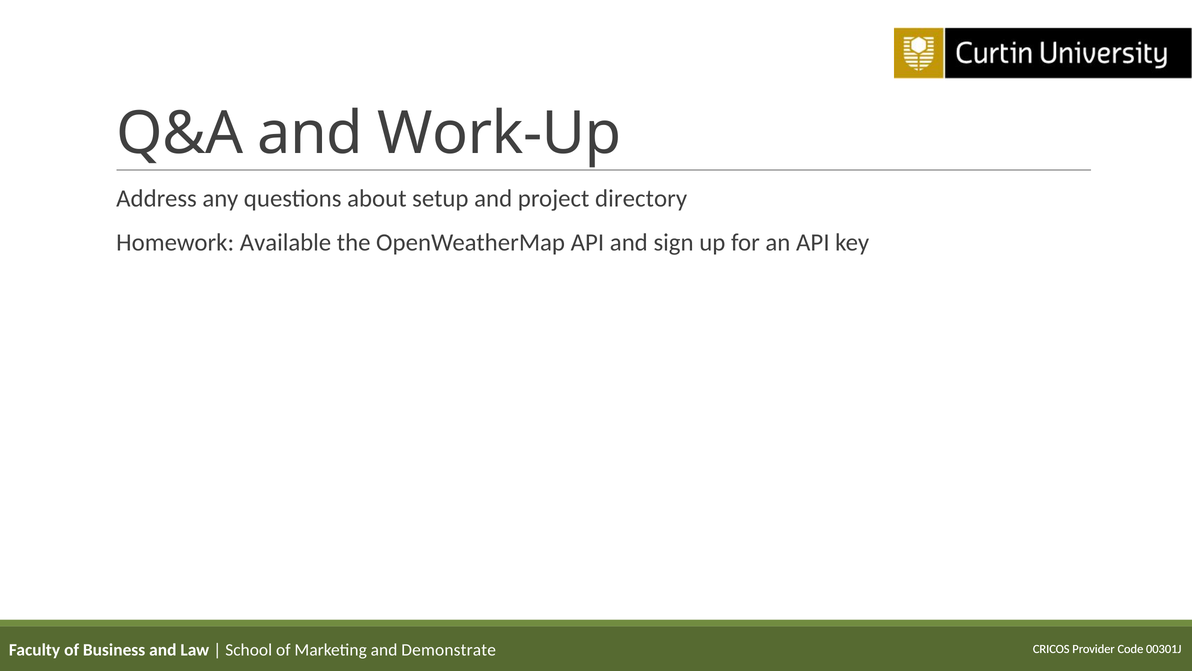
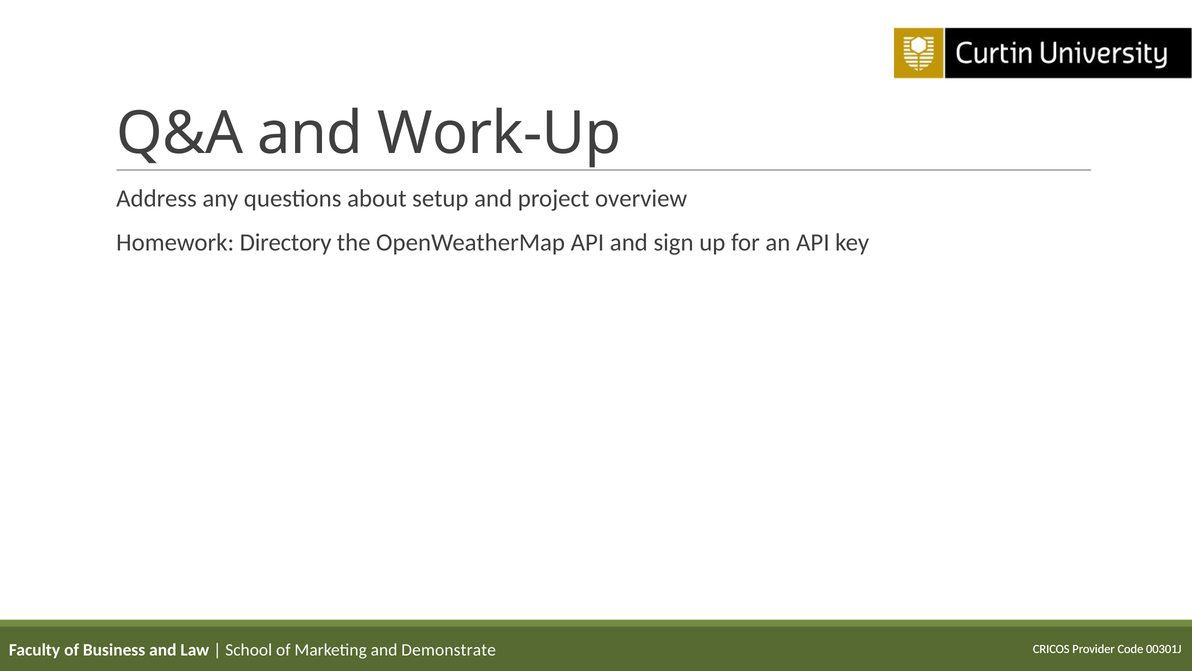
directory: directory -> overview
Available: Available -> Directory
